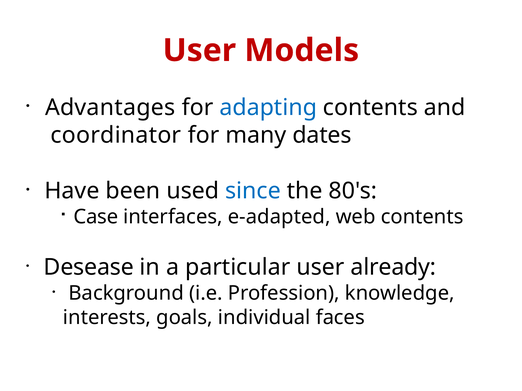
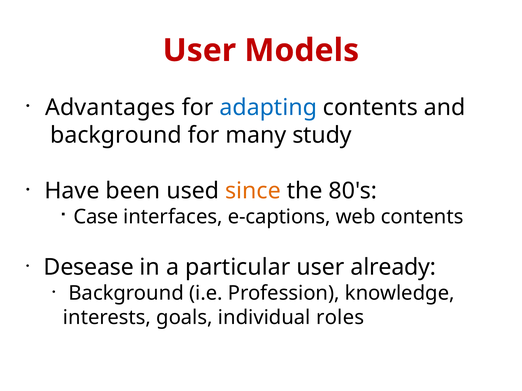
coordinator at (116, 135): coordinator -> background
dates: dates -> study
since colour: blue -> orange
e-adapted: e-adapted -> e-captions
faces: faces -> roles
